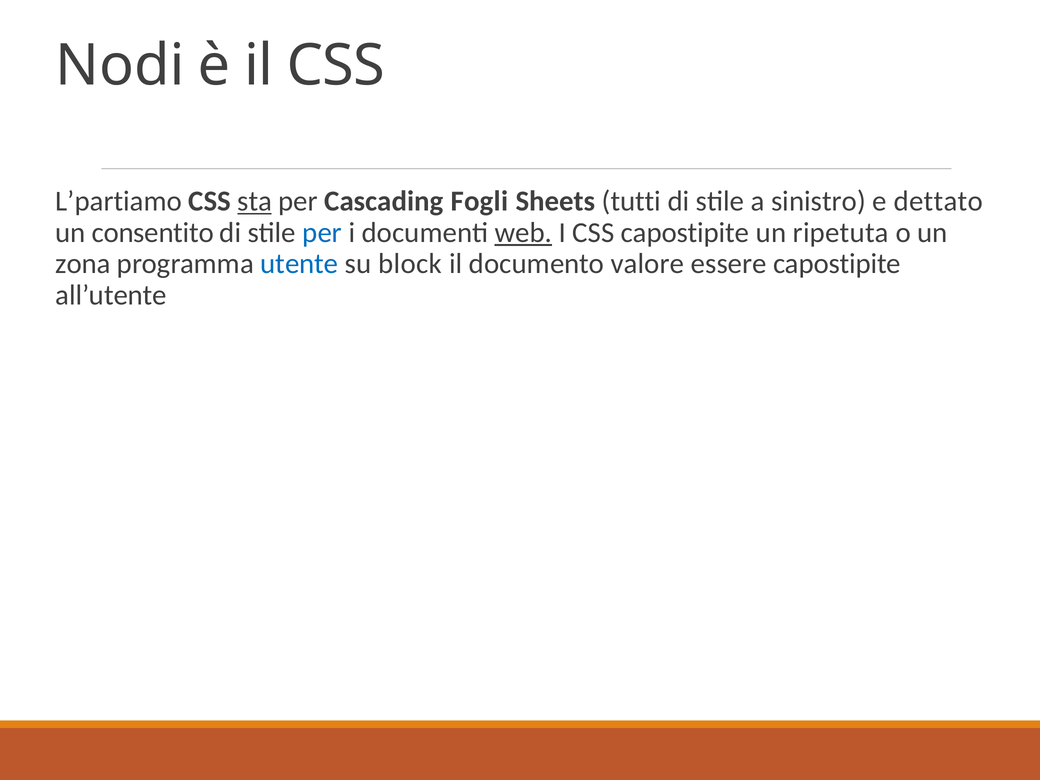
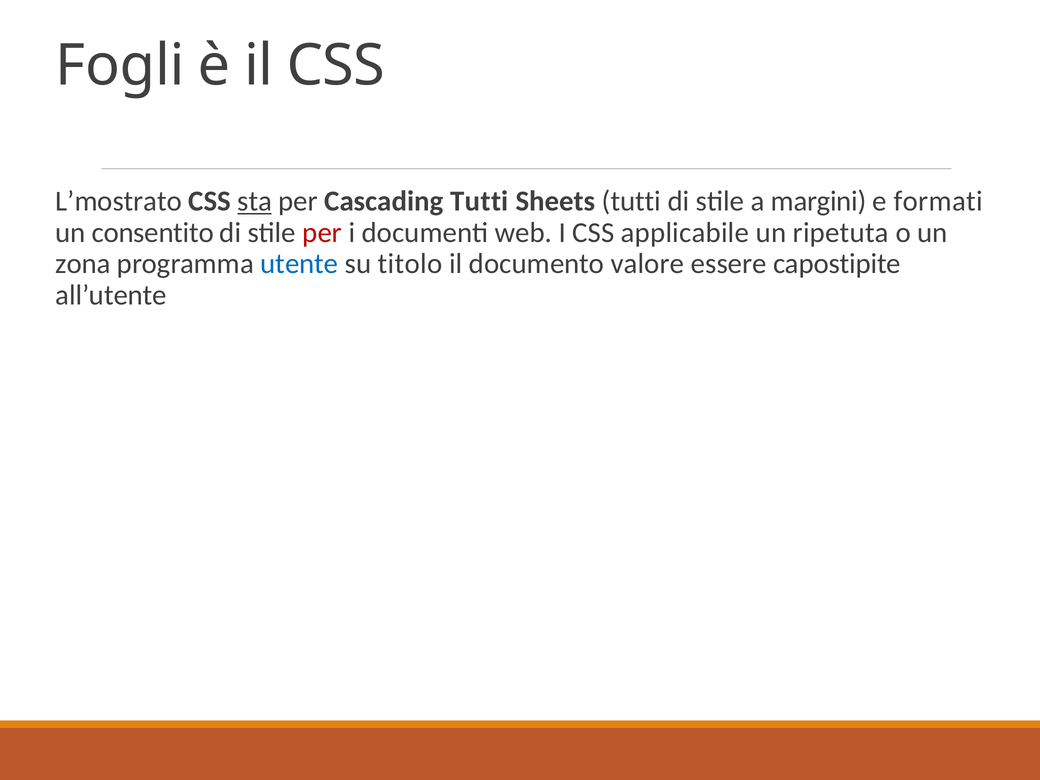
Nodi: Nodi -> Fogli
L’partiamo: L’partiamo -> L’mostrato
Cascading Fogli: Fogli -> Tutti
sinistro: sinistro -> margini
dettato: dettato -> formati
per at (322, 233) colour: blue -> red
web underline: present -> none
CSS capostipite: capostipite -> applicabile
block: block -> titolo
